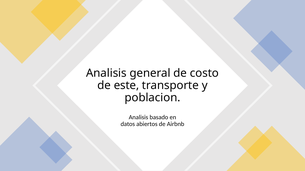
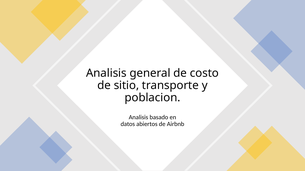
este: este -> sitio
